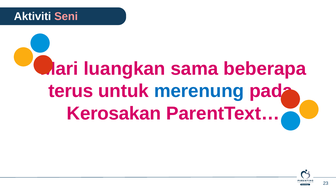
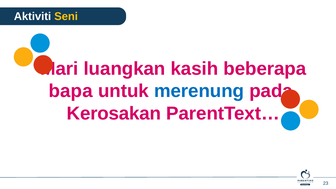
Seni colour: pink -> yellow
sama: sama -> kasih
terus: terus -> bapa
